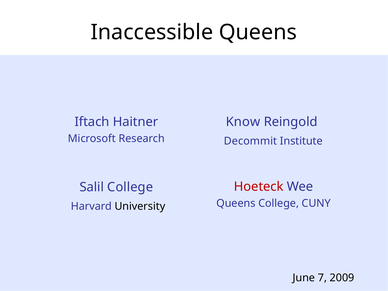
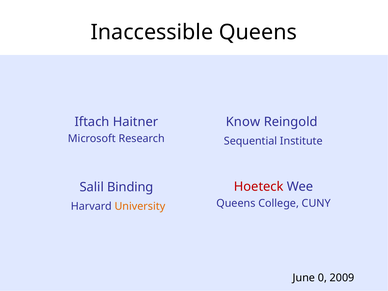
Decommit: Decommit -> Sequential
Salil College: College -> Binding
University colour: black -> orange
7: 7 -> 0
